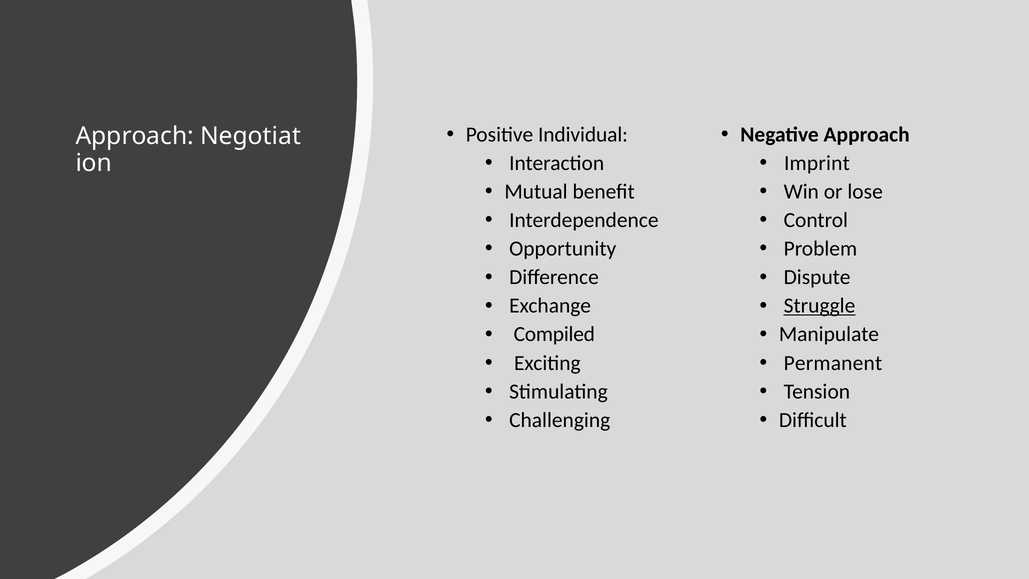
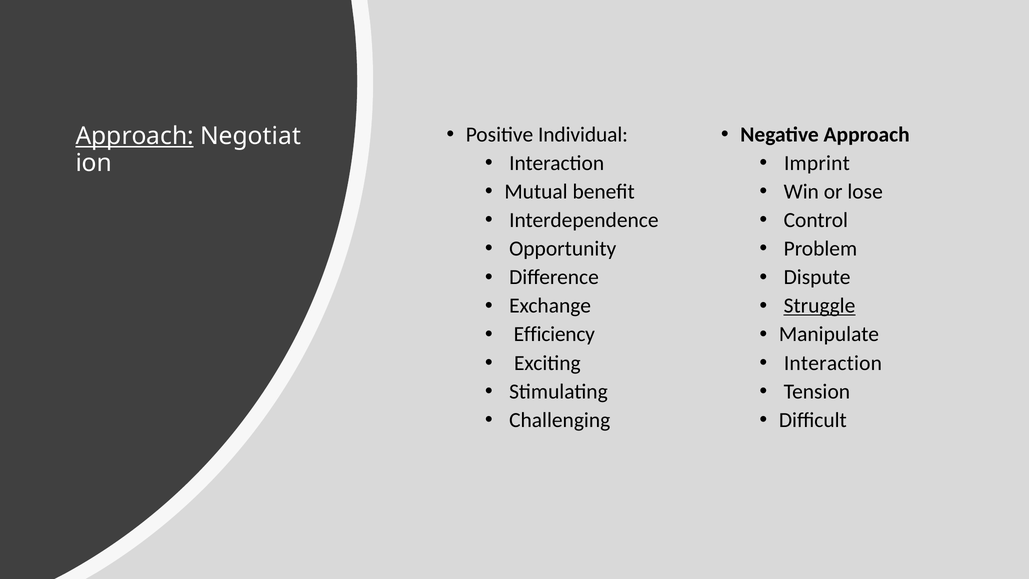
Approach at (135, 136) underline: none -> present
Compiled: Compiled -> Efficiency
Permanent at (833, 363): Permanent -> Interaction
